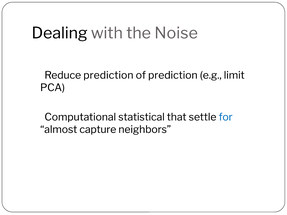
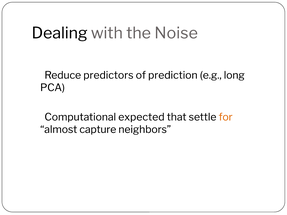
prediction at (108, 75): prediction -> predictors
limit: limit -> long
statistical: statistical -> expected
for colour: blue -> orange
